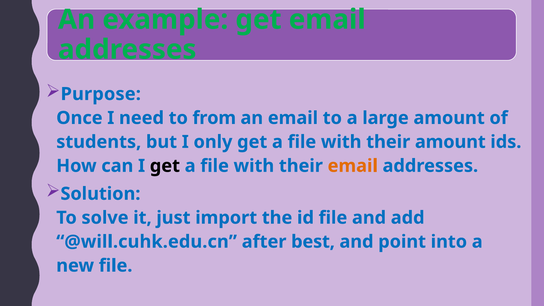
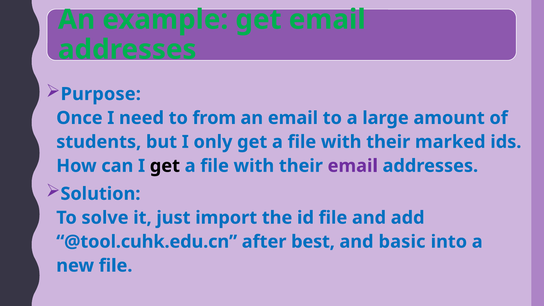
their amount: amount -> marked
email at (353, 166) colour: orange -> purple
@will.cuhk.edu.cn: @will.cuhk.edu.cn -> @tool.cuhk.edu.cn
point: point -> basic
